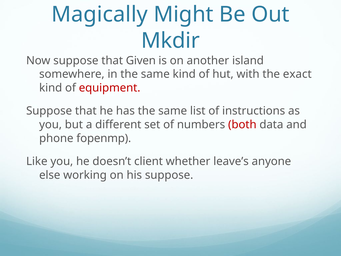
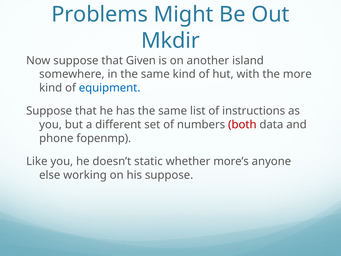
Magically: Magically -> Problems
exact: exact -> more
equipment colour: red -> blue
client: client -> static
leave’s: leave’s -> more’s
